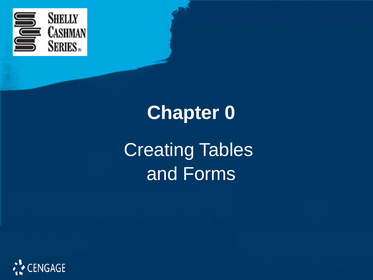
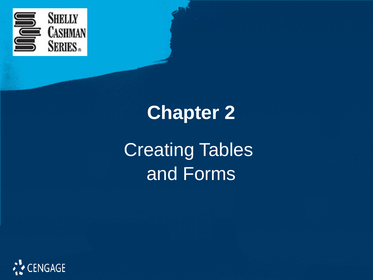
0: 0 -> 2
